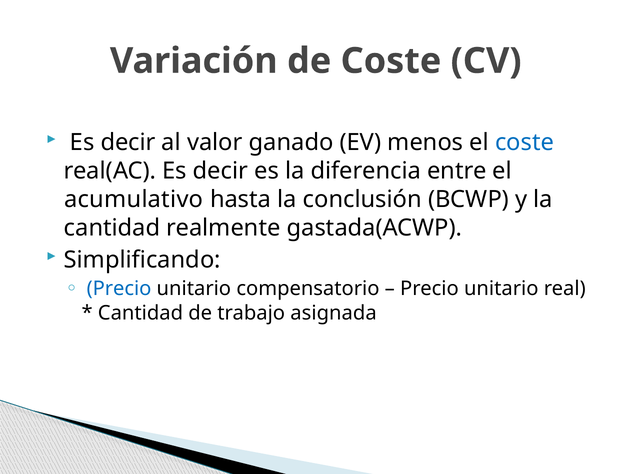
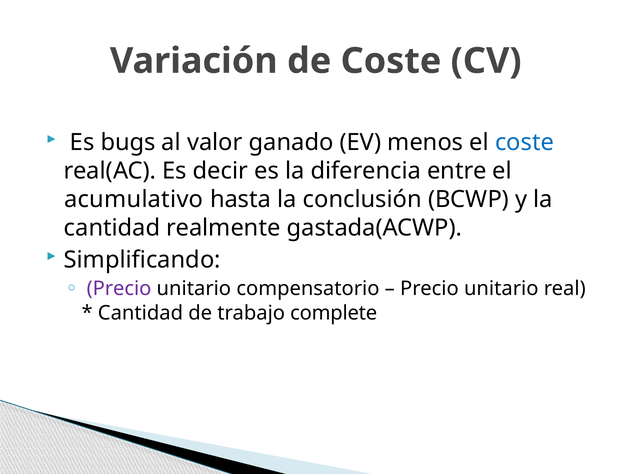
decir at (128, 142): decir -> bugs
Precio at (119, 289) colour: blue -> purple
asignada: asignada -> complete
